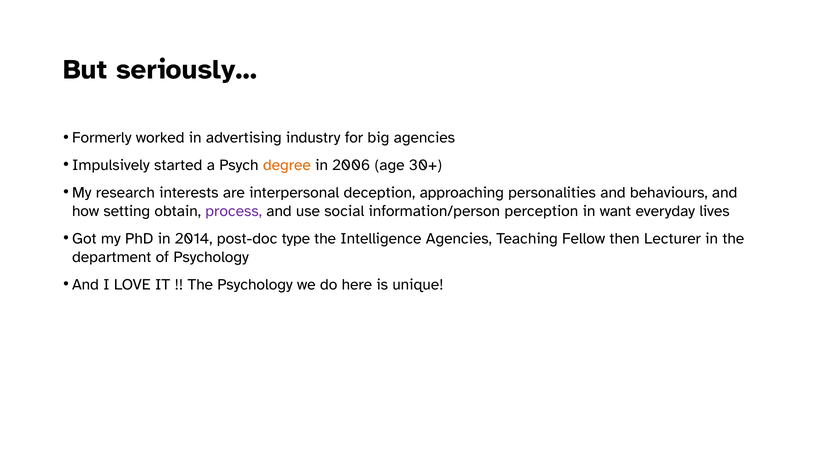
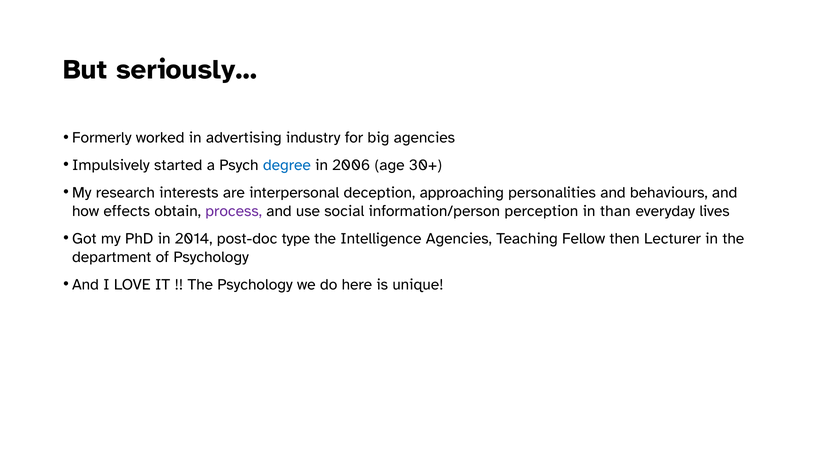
degree colour: orange -> blue
setting: setting -> effects
want: want -> than
